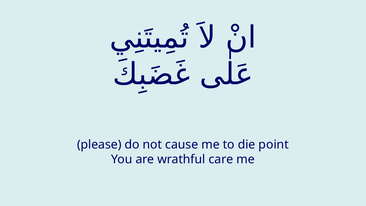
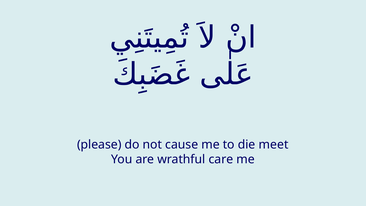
point: point -> meet
